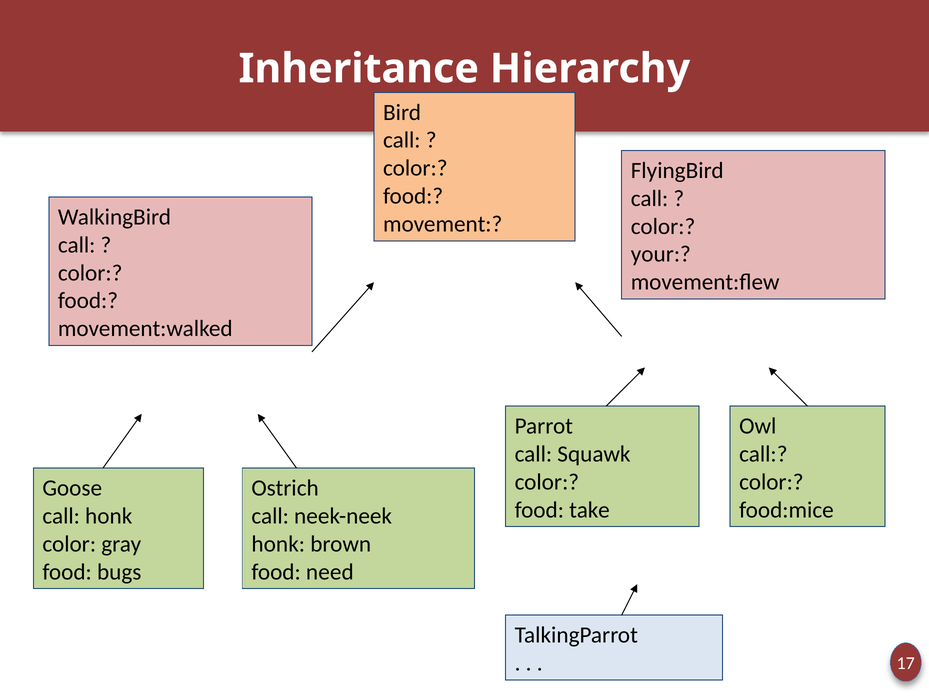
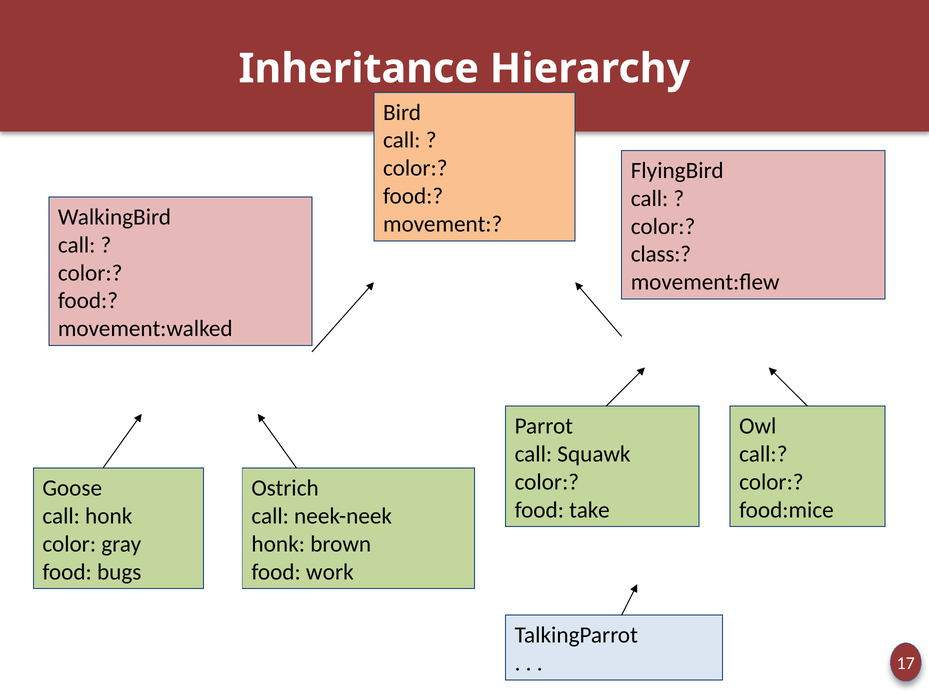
your: your -> class
need: need -> work
